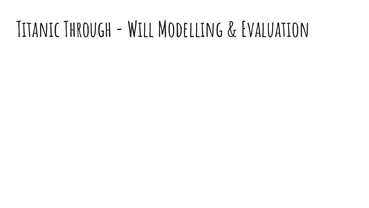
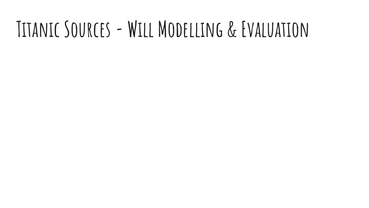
Through: Through -> Sources
